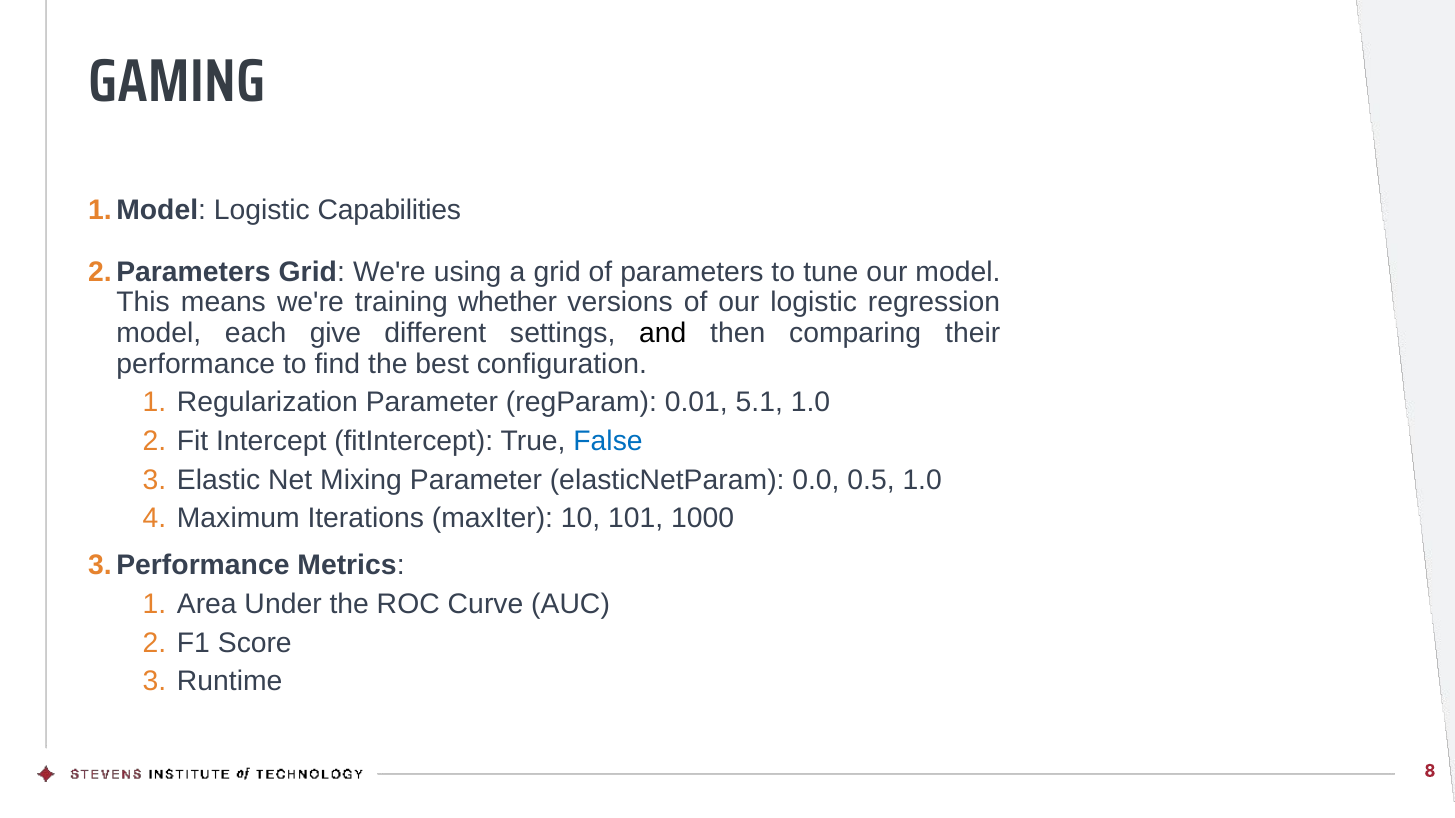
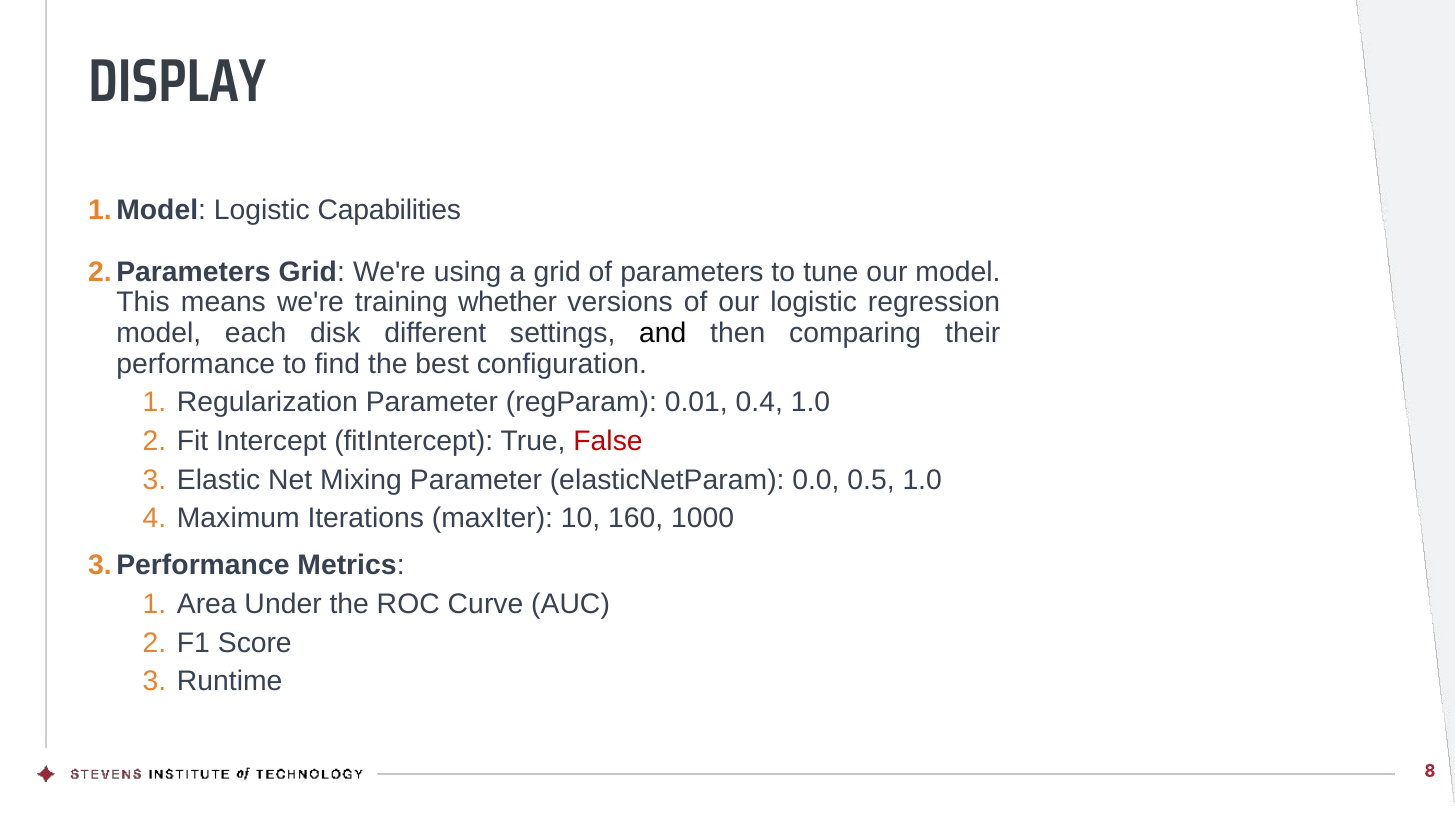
GAMING: GAMING -> DISPLAY
give: give -> disk
5.1: 5.1 -> 0.4
False colour: blue -> red
101: 101 -> 160
